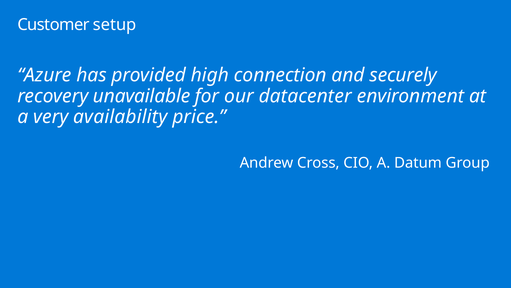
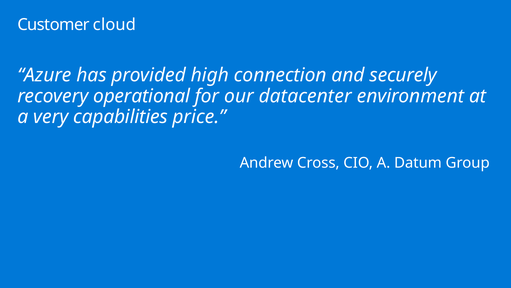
setup: setup -> cloud
unavailable: unavailable -> operational
availability: availability -> capabilities
